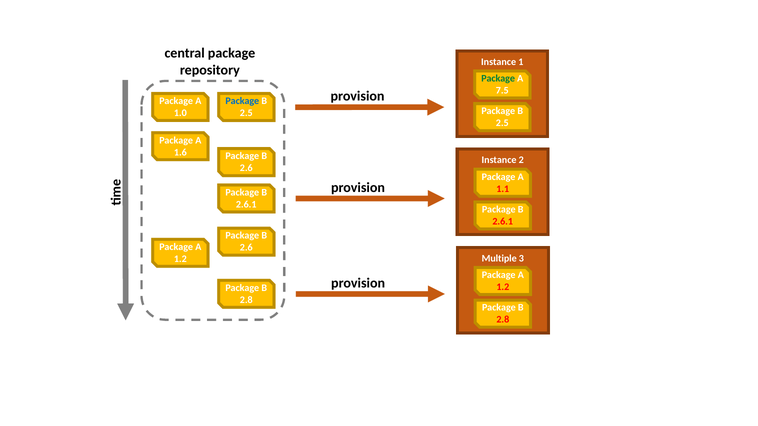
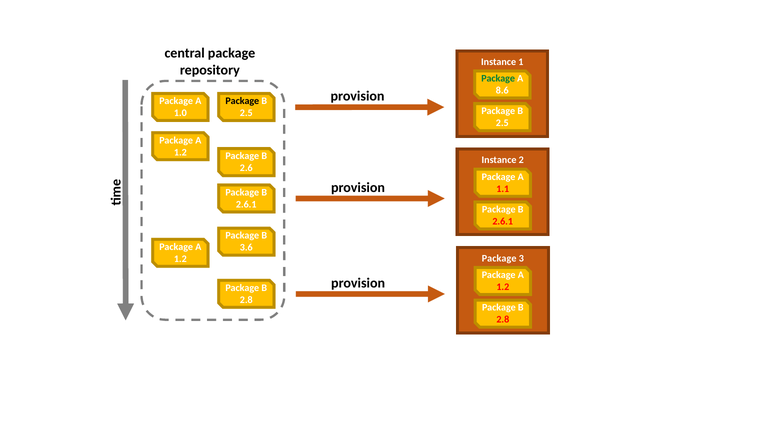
7.5: 7.5 -> 8.6
Package at (242, 101) colour: blue -> black
1.6 at (180, 153): 1.6 -> 1.2
2.6 at (246, 248): 2.6 -> 3.6
Multiple at (499, 259): Multiple -> Package
